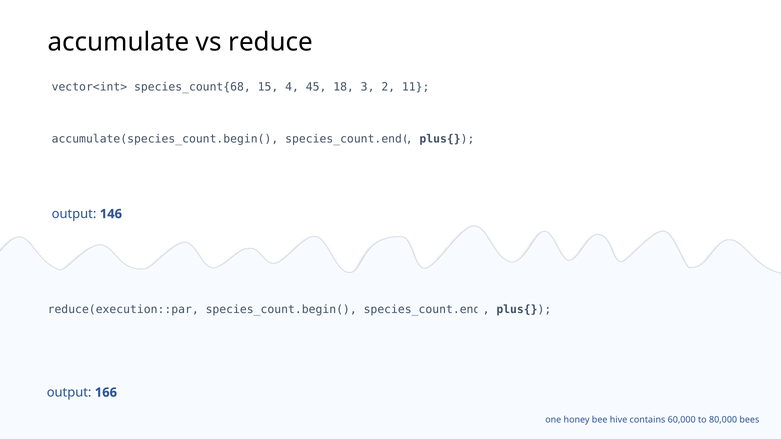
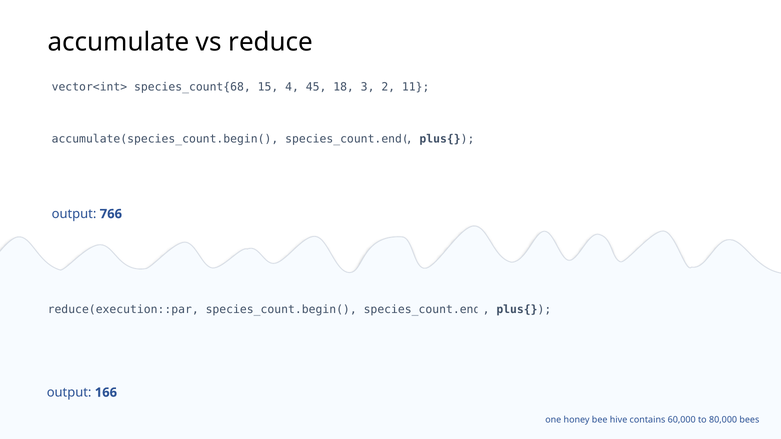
146: 146 -> 766
